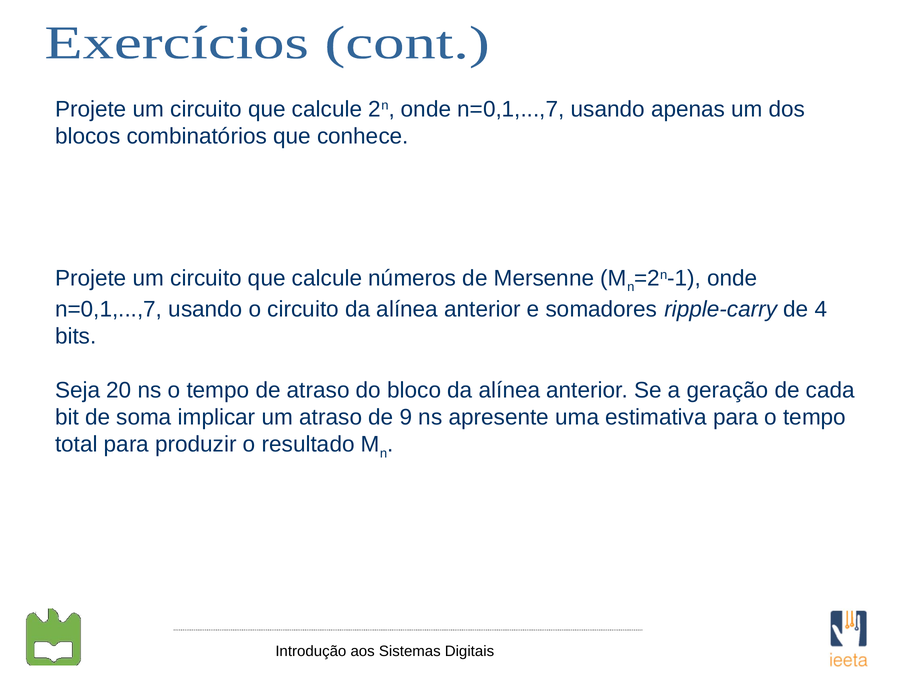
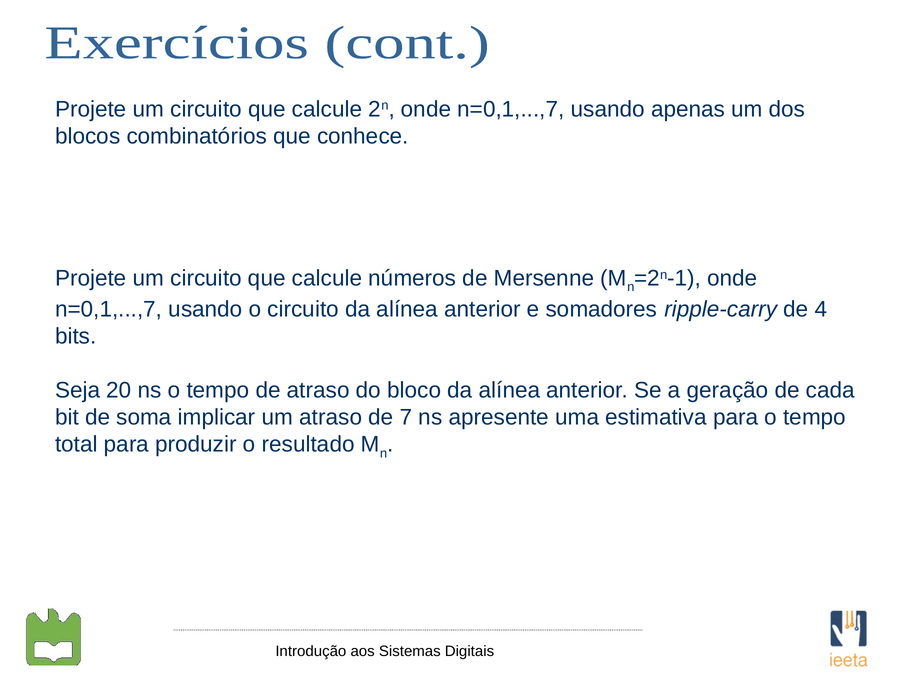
9: 9 -> 7
